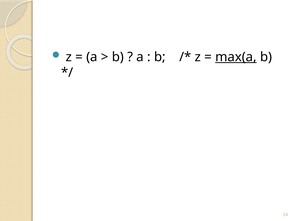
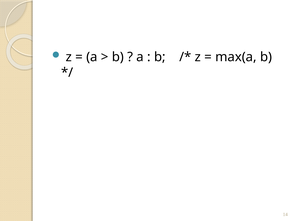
max(a underline: present -> none
